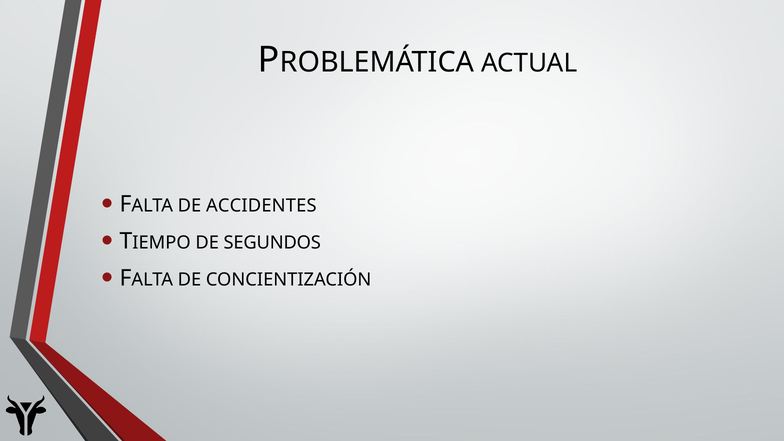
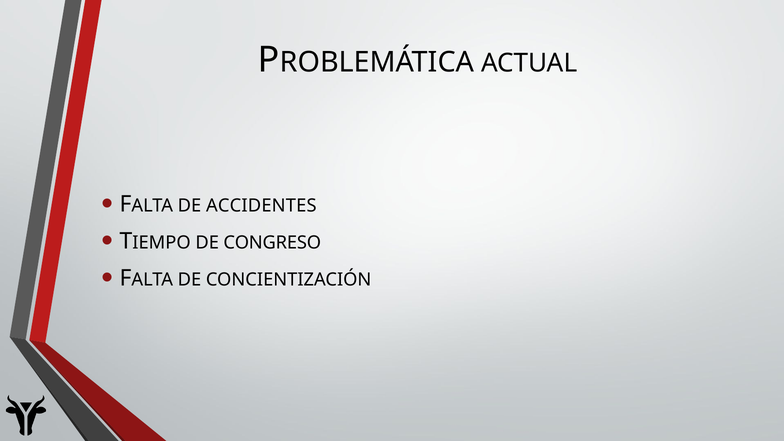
SEGUNDOS: SEGUNDOS -> CONGRESO
